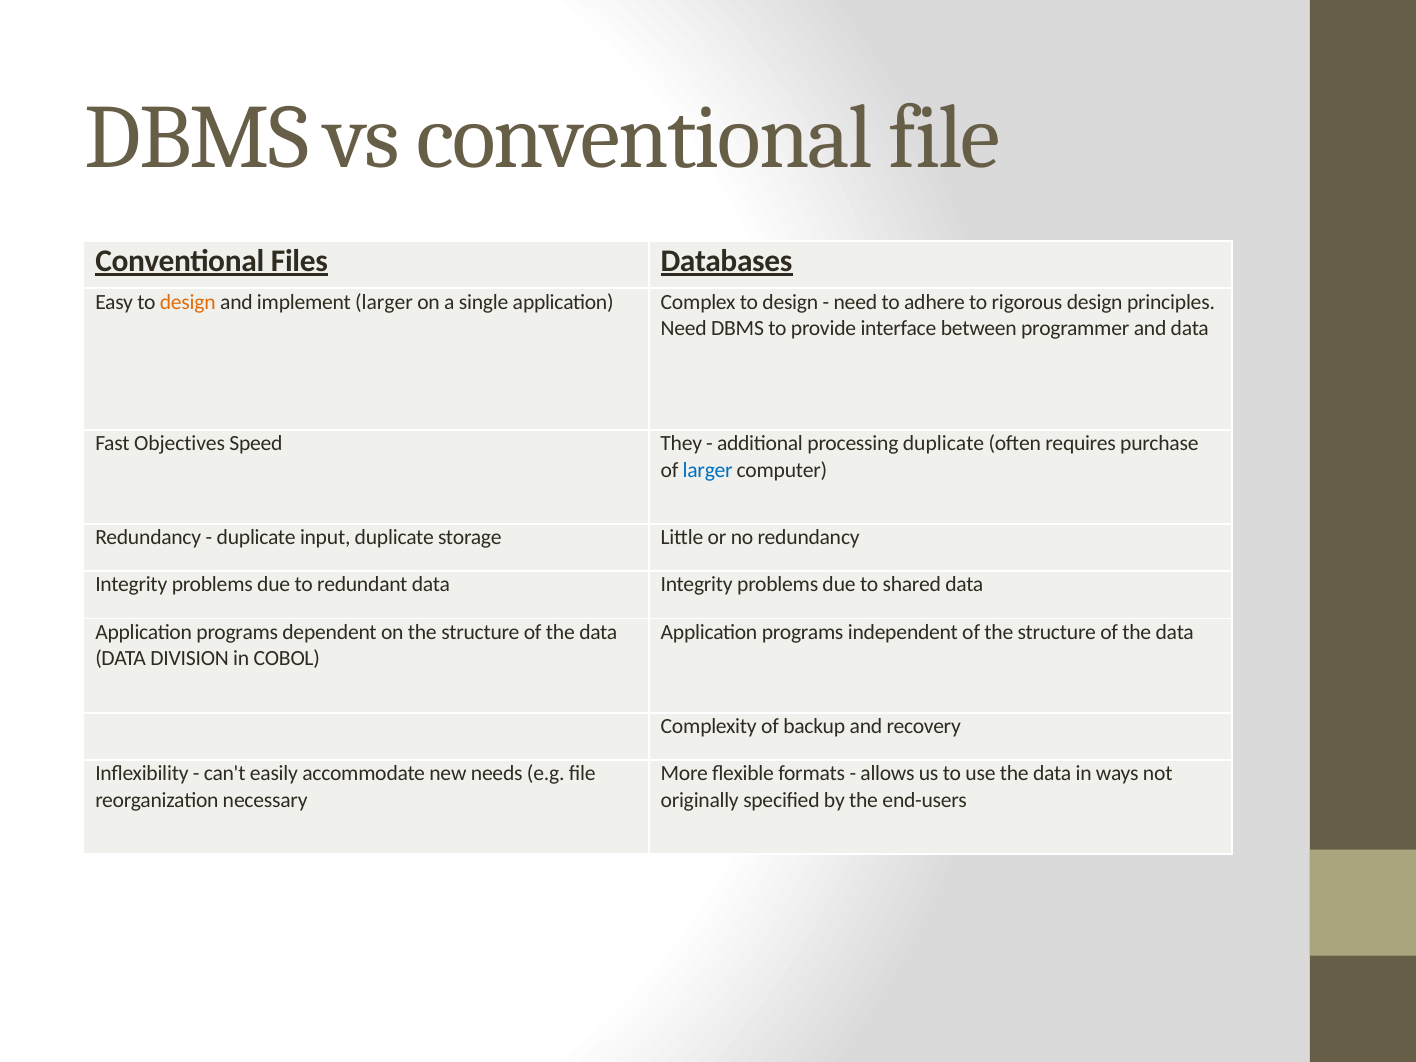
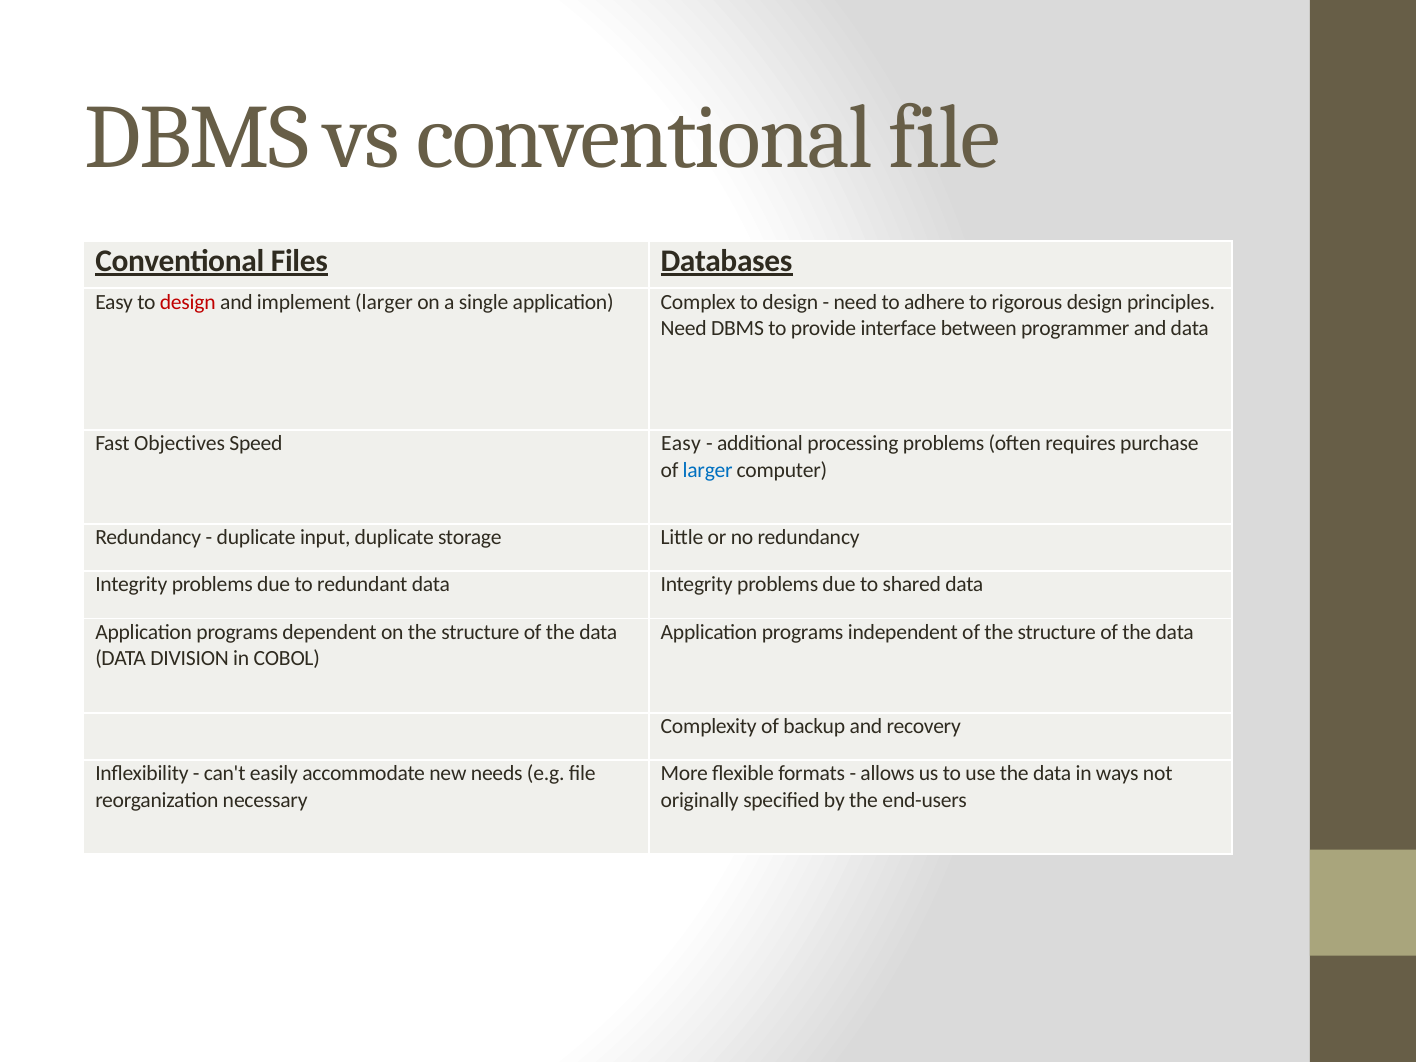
design at (188, 302) colour: orange -> red
Speed They: They -> Easy
processing duplicate: duplicate -> problems
